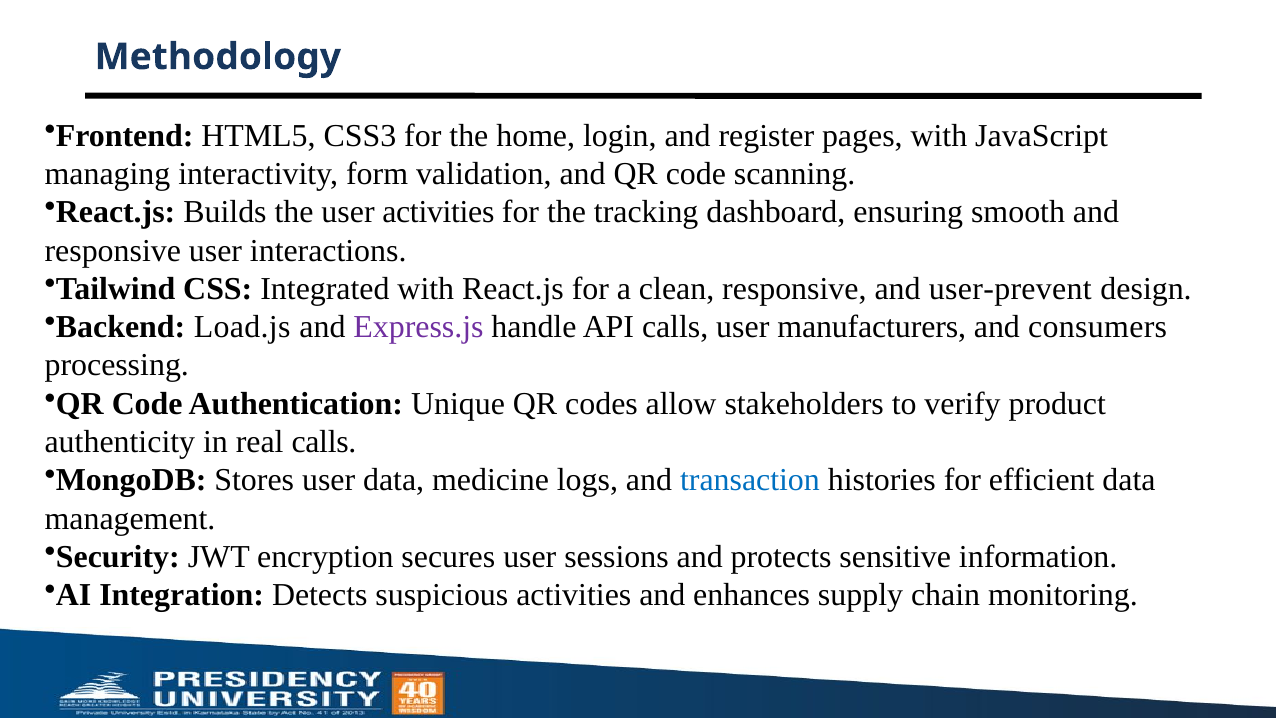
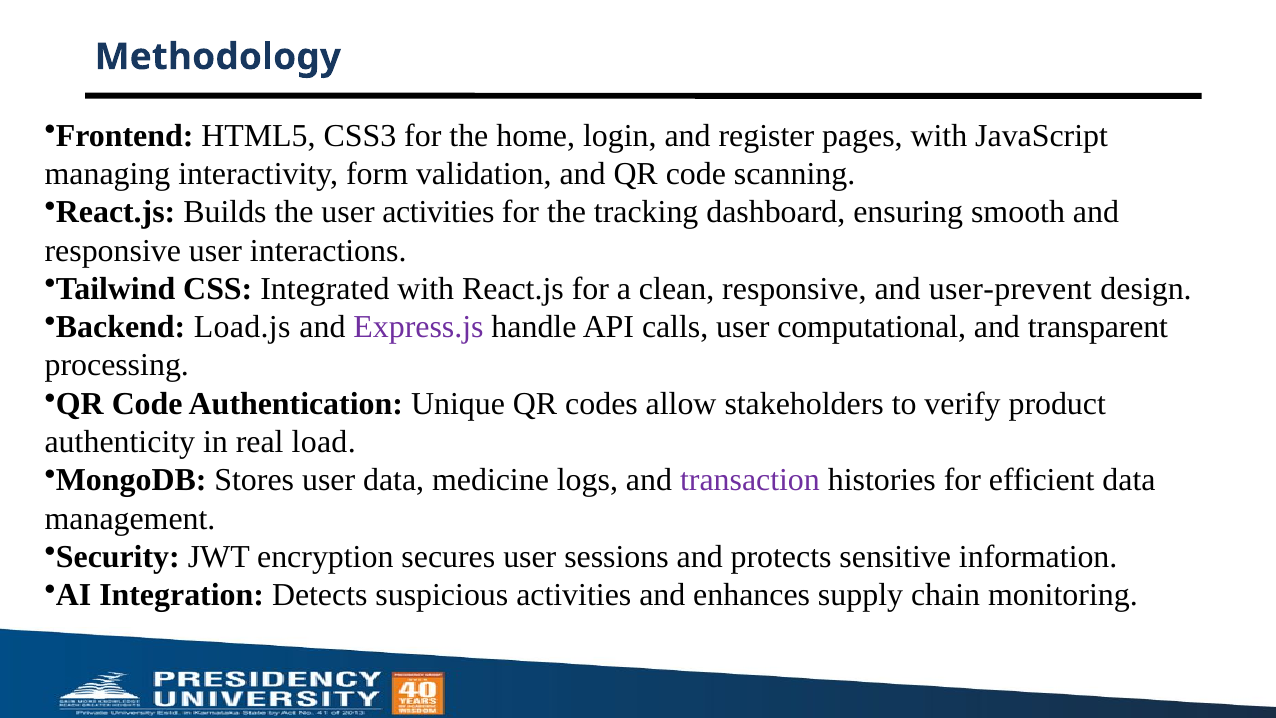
manufacturers: manufacturers -> computational
consumers: consumers -> transparent
real calls: calls -> load
transaction colour: blue -> purple
